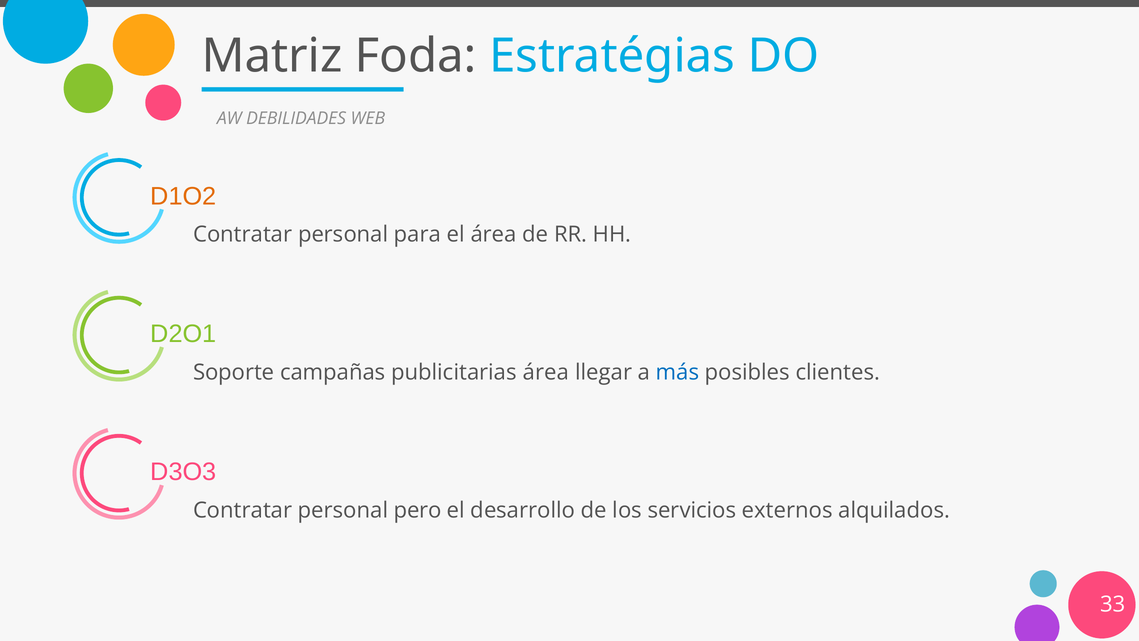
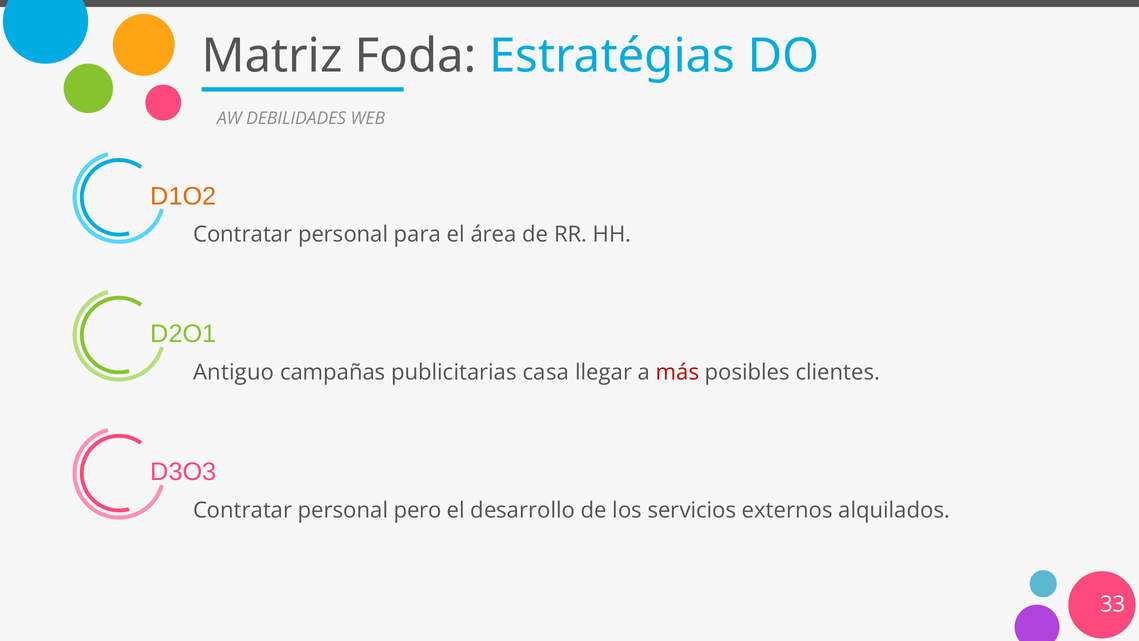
Soporte: Soporte -> Antiguo
publicitarias área: área -> casa
más colour: blue -> red
